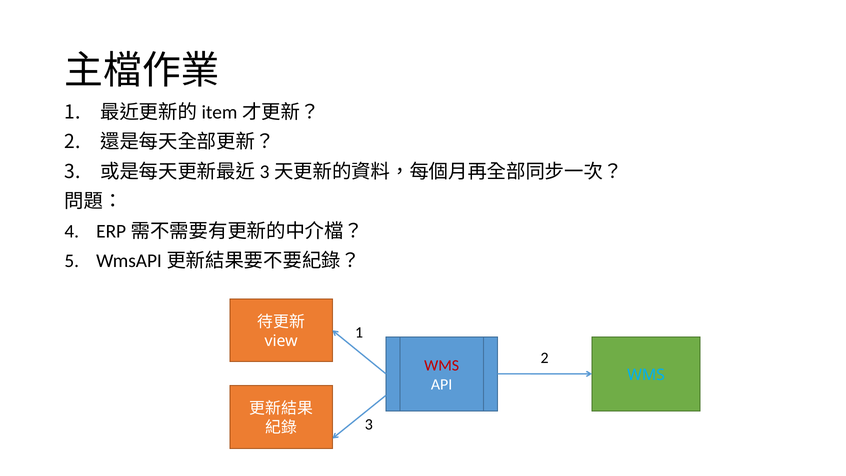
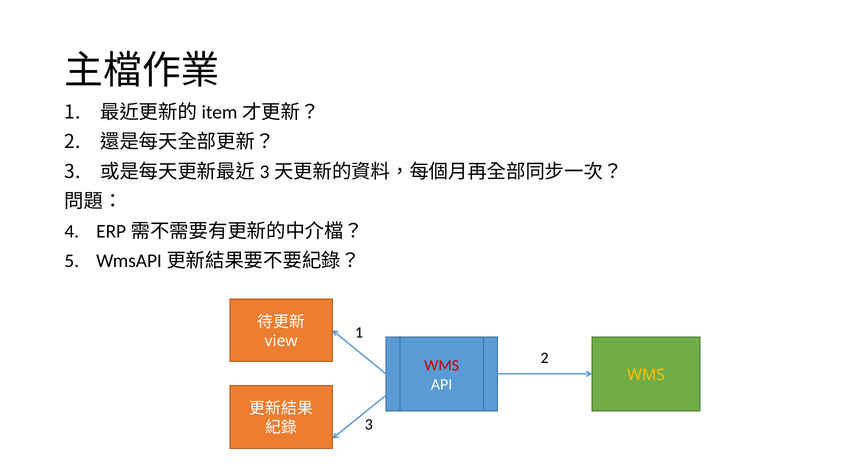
WMS at (646, 375) colour: light blue -> yellow
